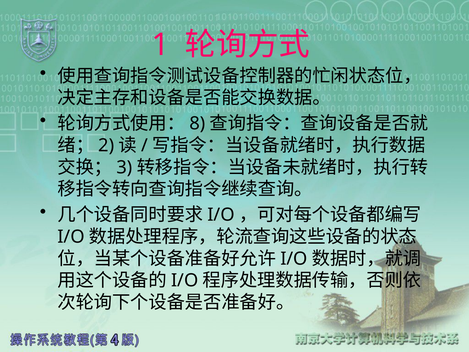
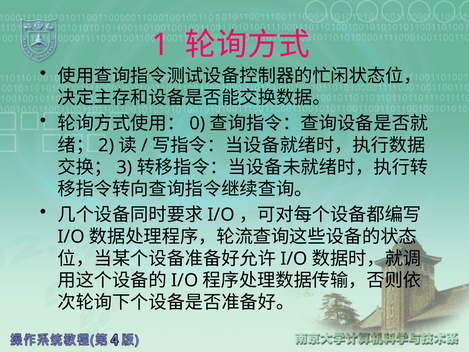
8: 8 -> 0
